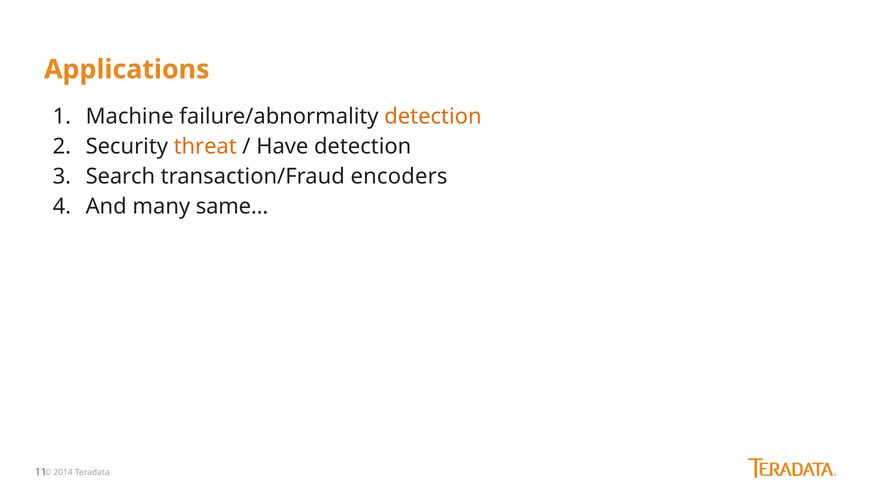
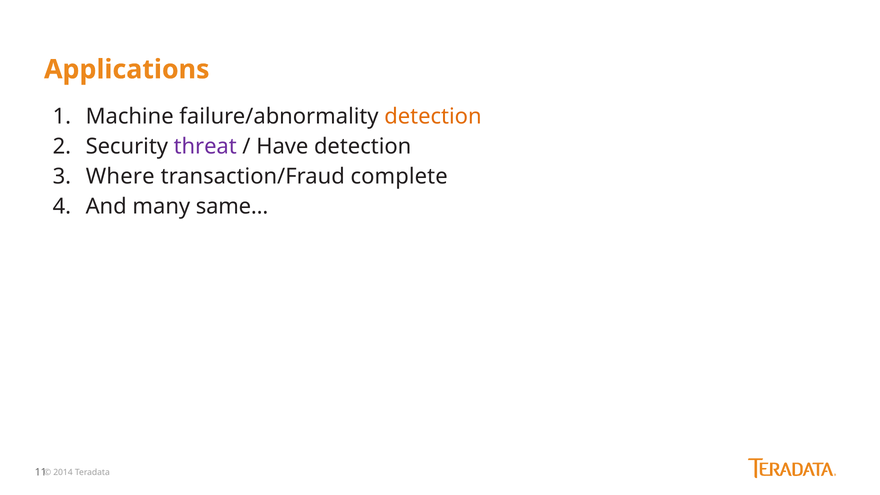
threat colour: orange -> purple
Search: Search -> Where
encoders: encoders -> complete
